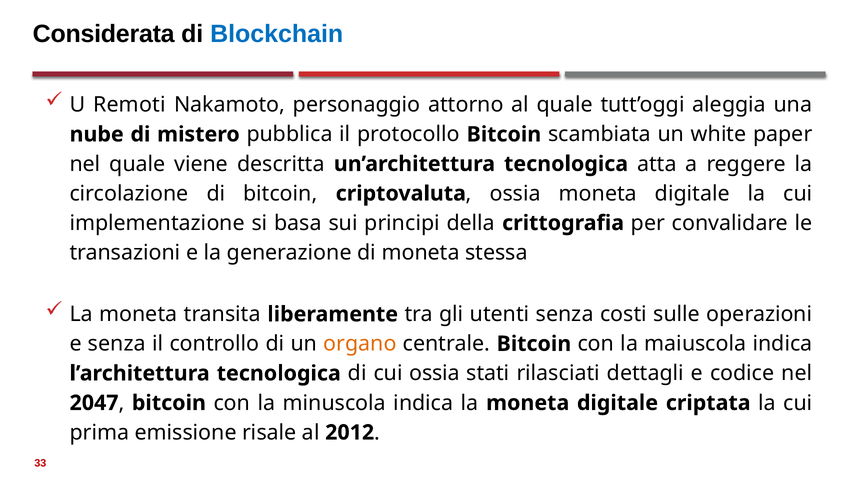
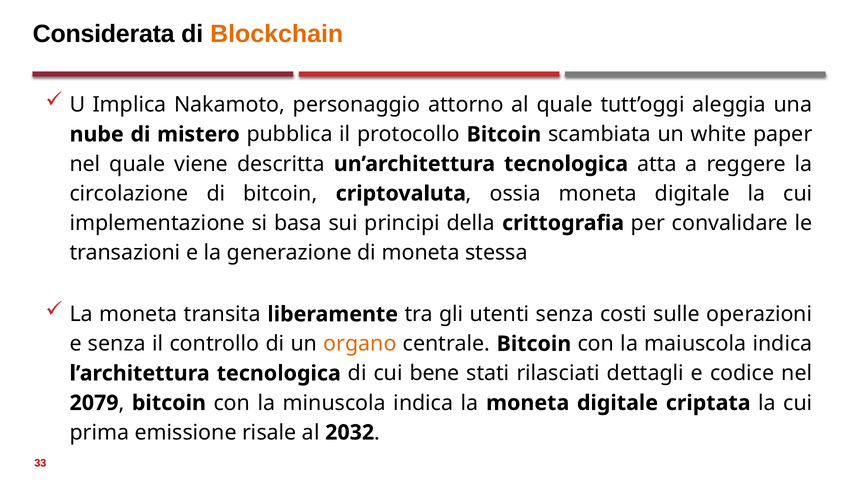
Blockchain colour: blue -> orange
Remoti: Remoti -> Implica
cui ossia: ossia -> bene
2047: 2047 -> 2079
2012: 2012 -> 2032
